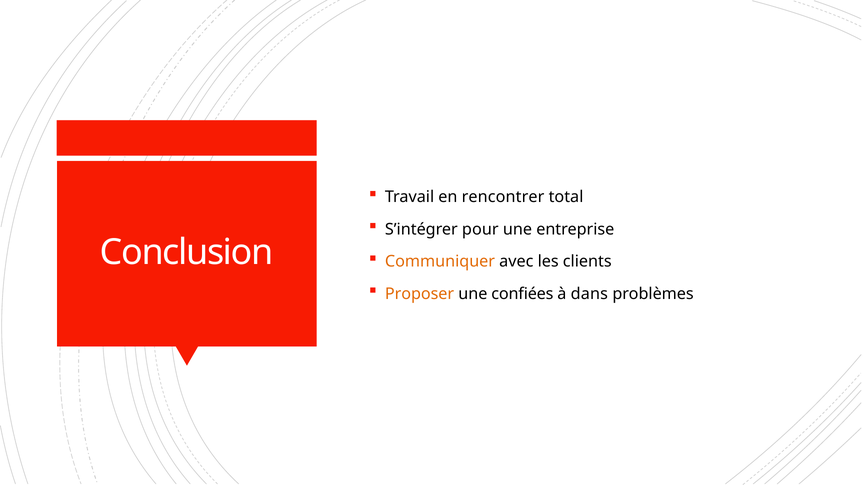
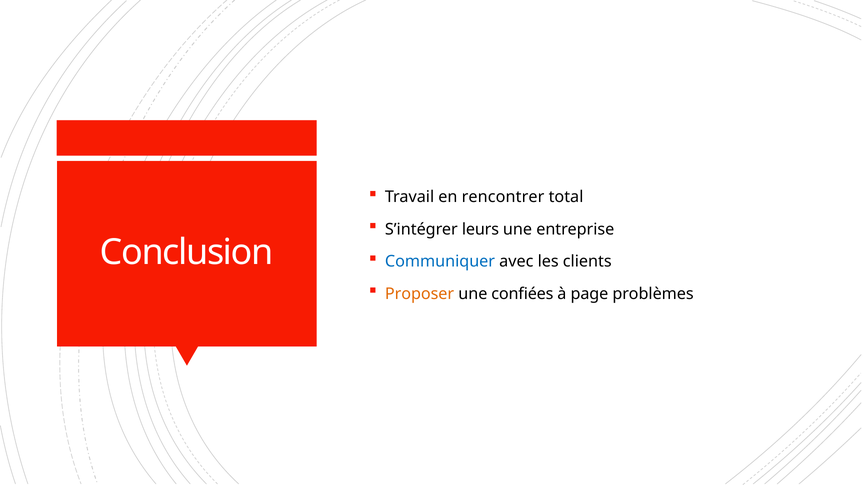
pour: pour -> leurs
Communiquer colour: orange -> blue
dans: dans -> page
